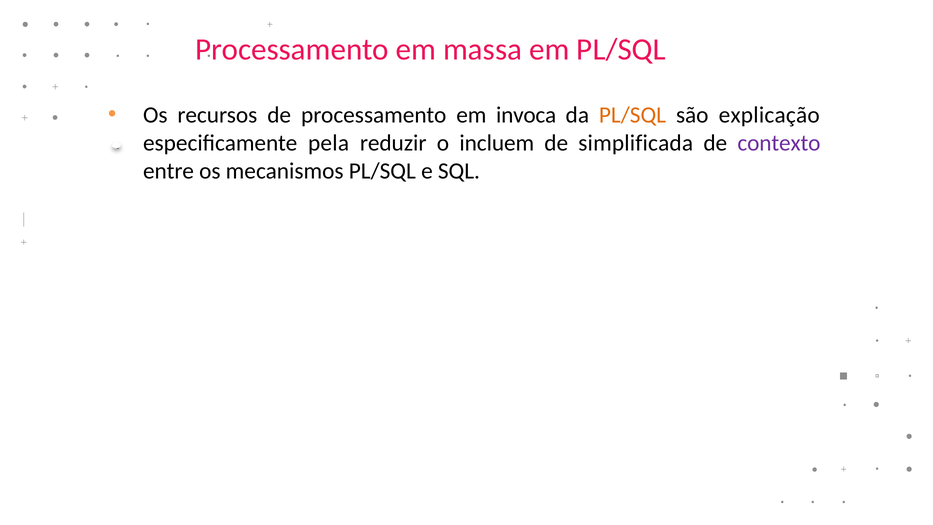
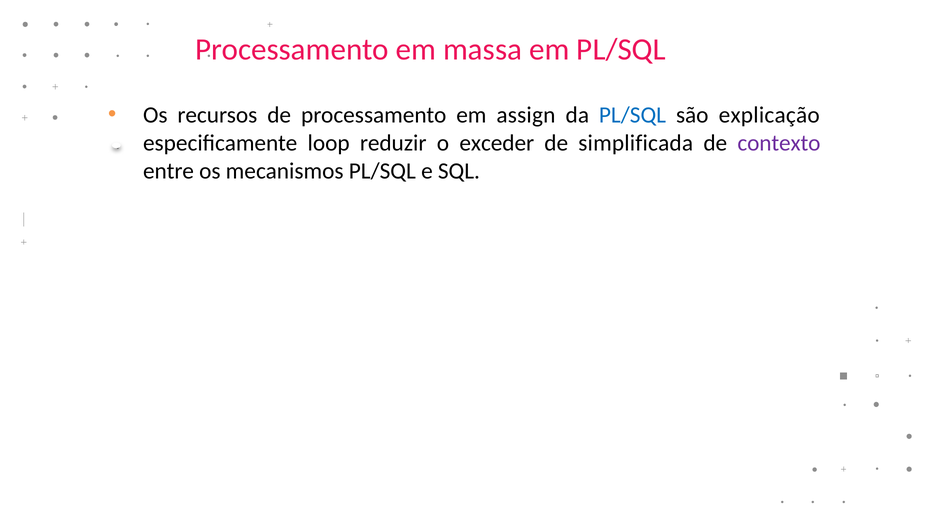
invoca: invoca -> assign
PL/SQL at (632, 115) colour: orange -> blue
pela: pela -> loop
incluem: incluem -> exceder
